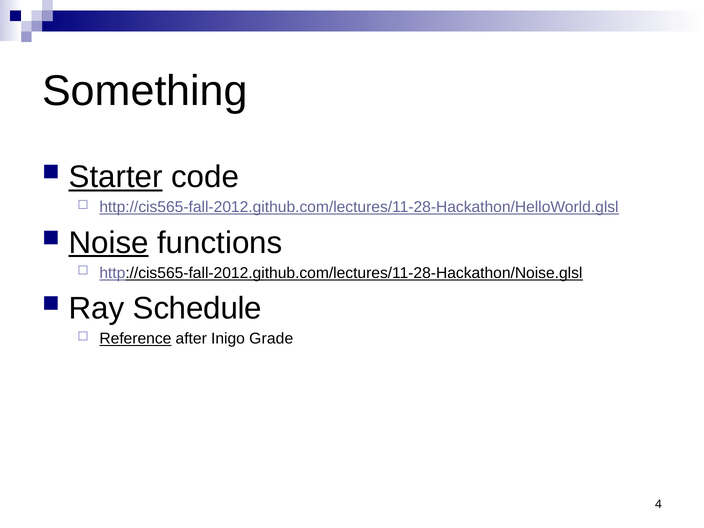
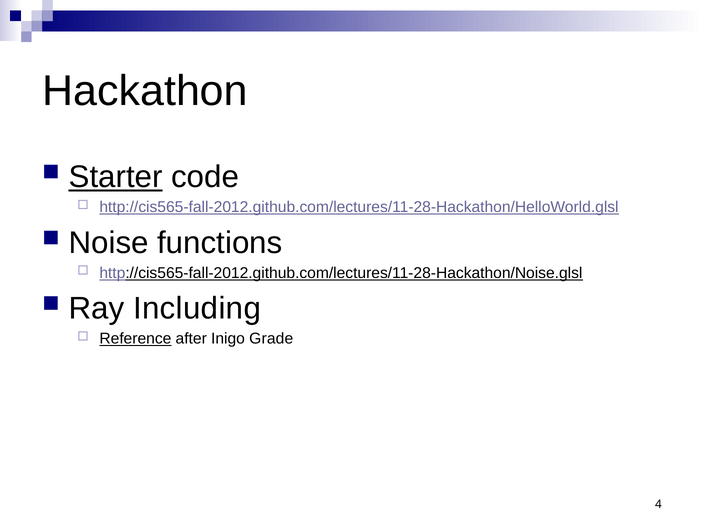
Something: Something -> Hackathon
Noise underline: present -> none
Schedule: Schedule -> Including
